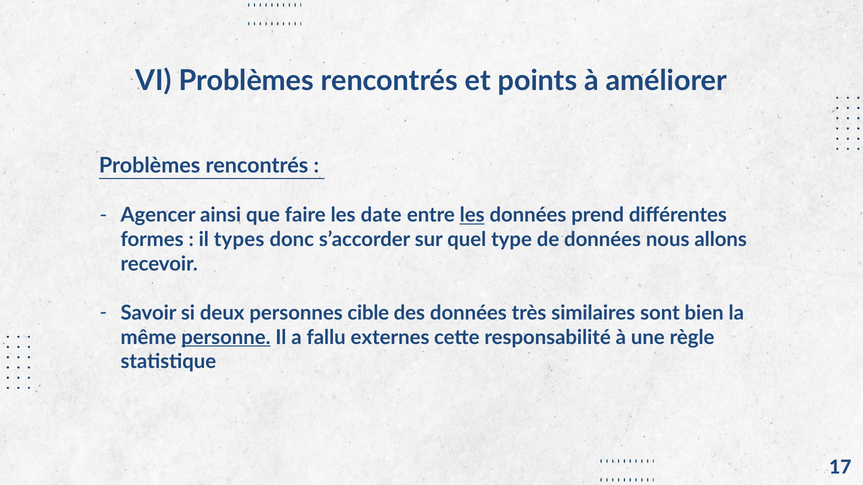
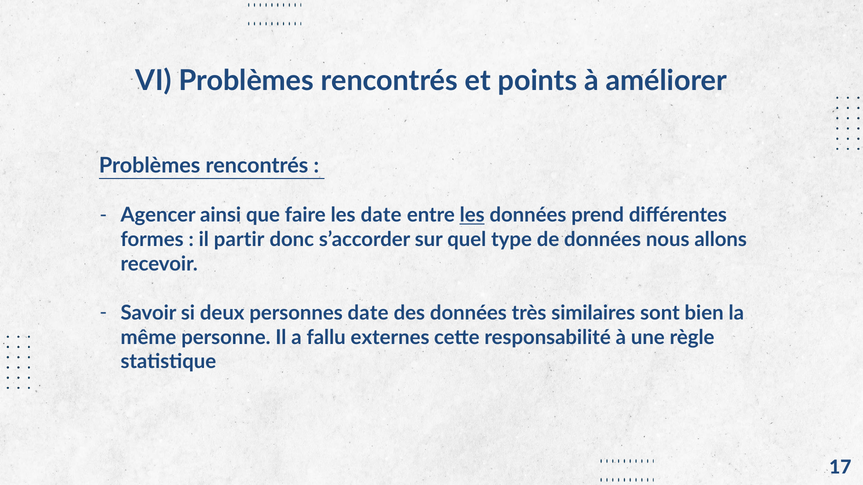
types: types -> partir
personnes cible: cible -> date
personne underline: present -> none
